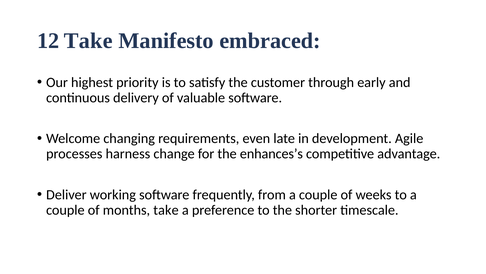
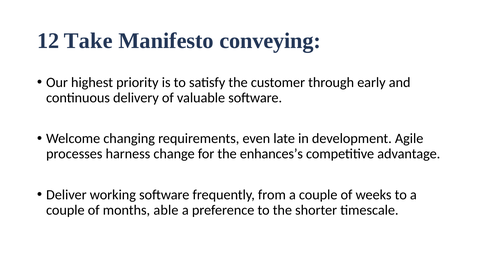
embraced: embraced -> conveying
months take: take -> able
